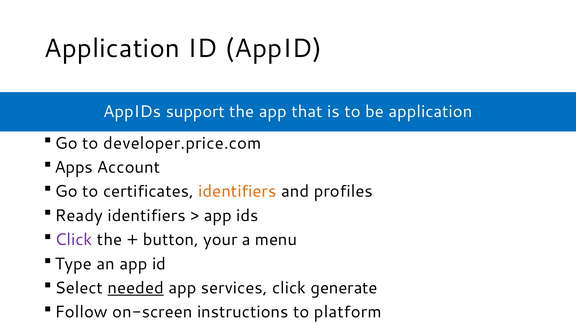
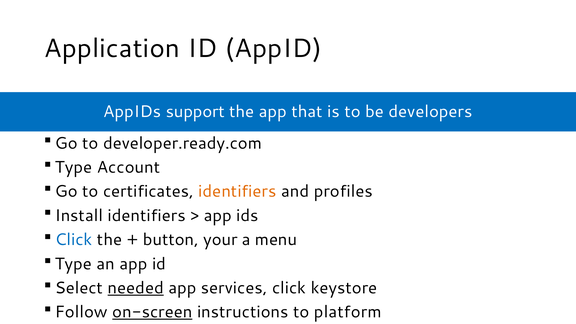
be application: application -> developers
developer.price.com: developer.price.com -> developer.ready.com
Apps at (74, 167): Apps -> Type
Ready: Ready -> Install
Click at (74, 240) colour: purple -> blue
generate: generate -> keystore
on-screen underline: none -> present
